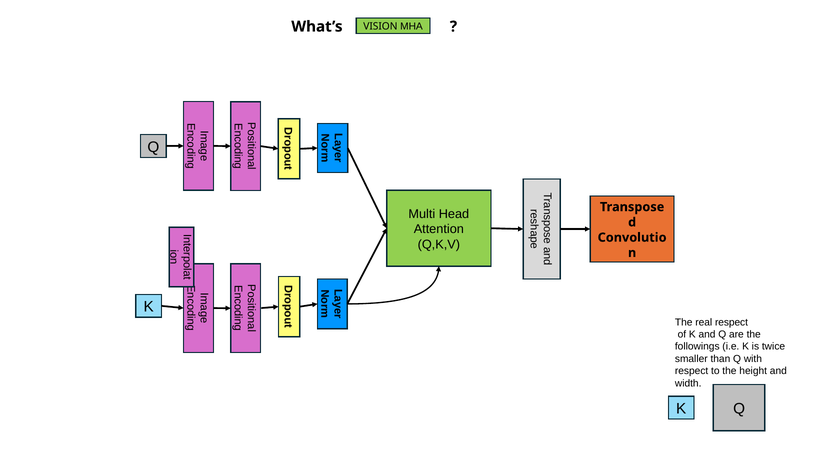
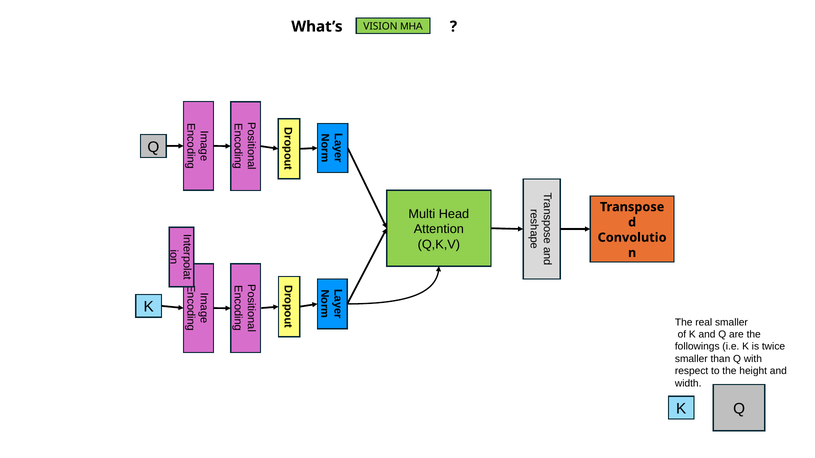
real respect: respect -> smaller
